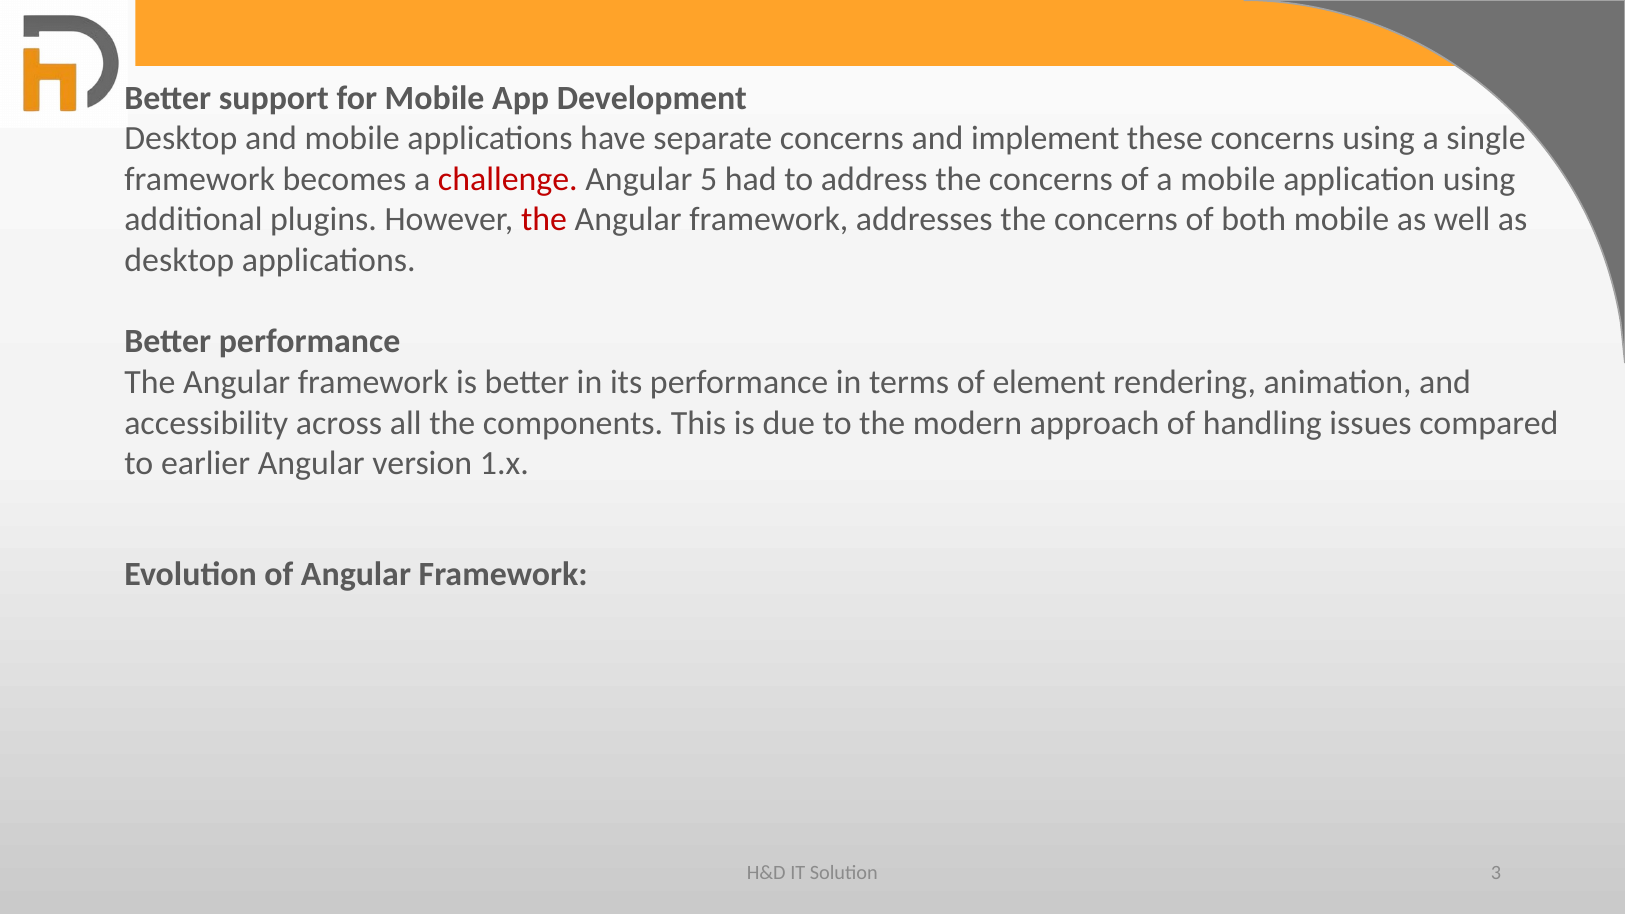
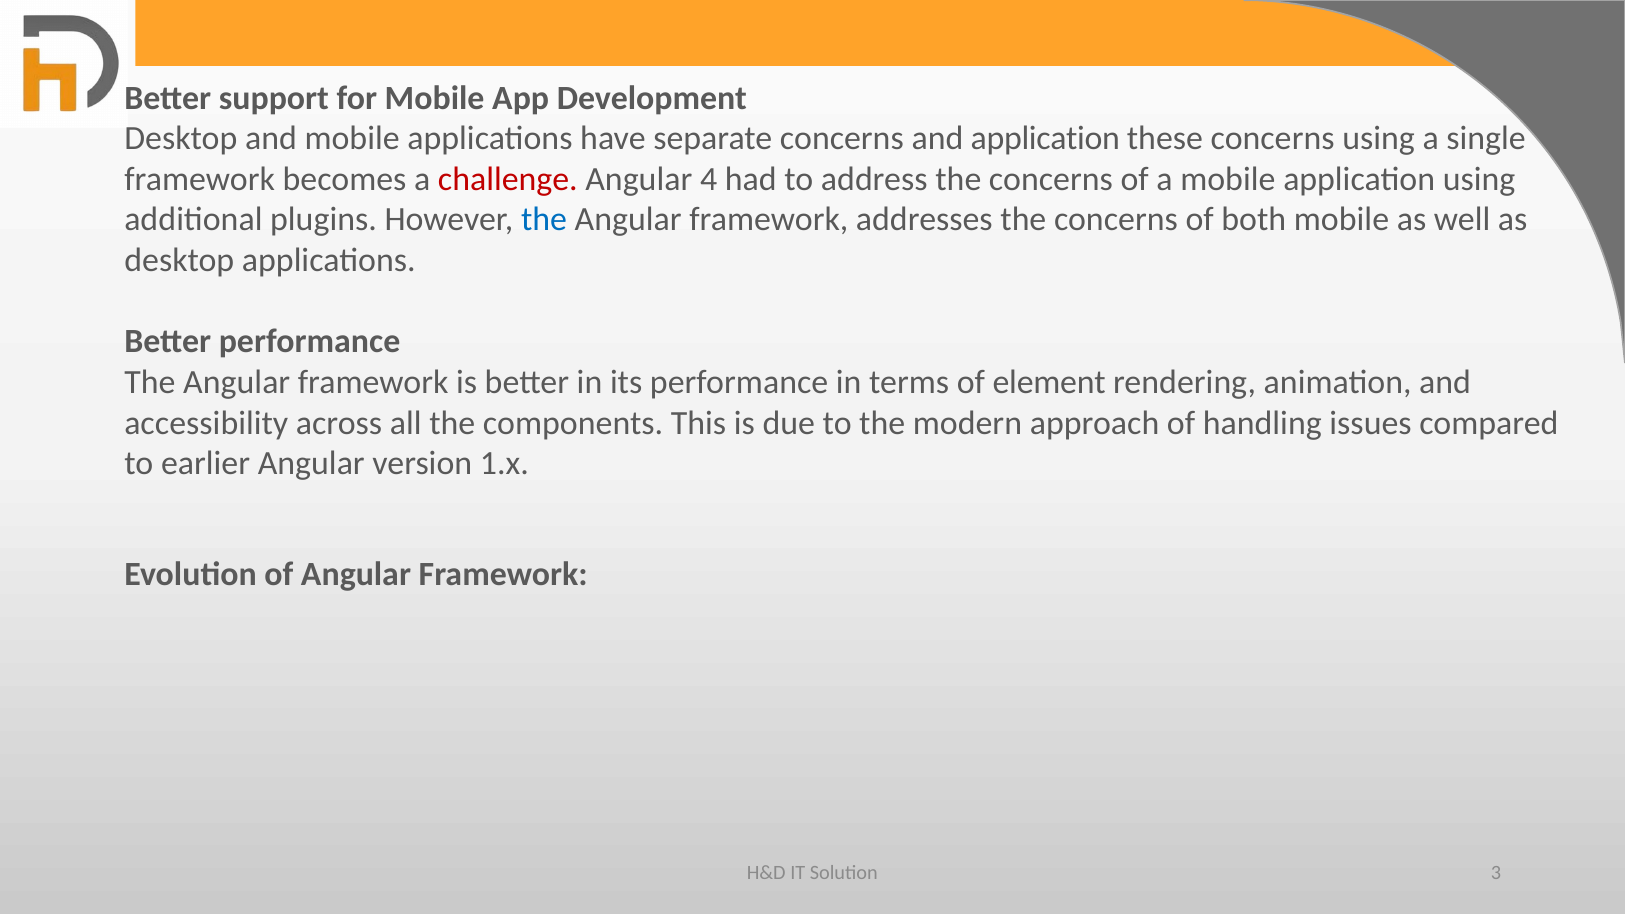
and implement: implement -> application
5: 5 -> 4
the at (544, 220) colour: red -> blue
